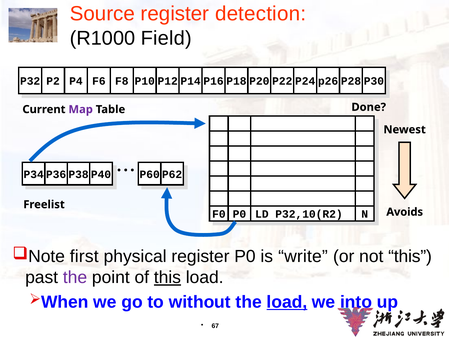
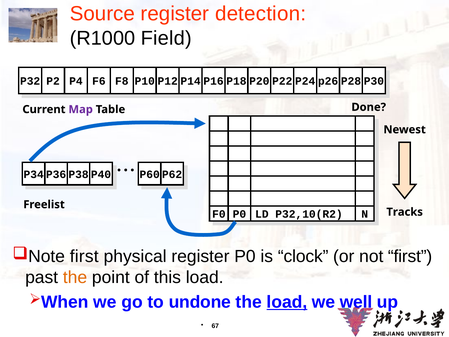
Avoids: Avoids -> Tracks
write: write -> clock
not this: this -> first
the at (75, 277) colour: purple -> orange
this at (167, 277) underline: present -> none
without: without -> undone
into: into -> well
